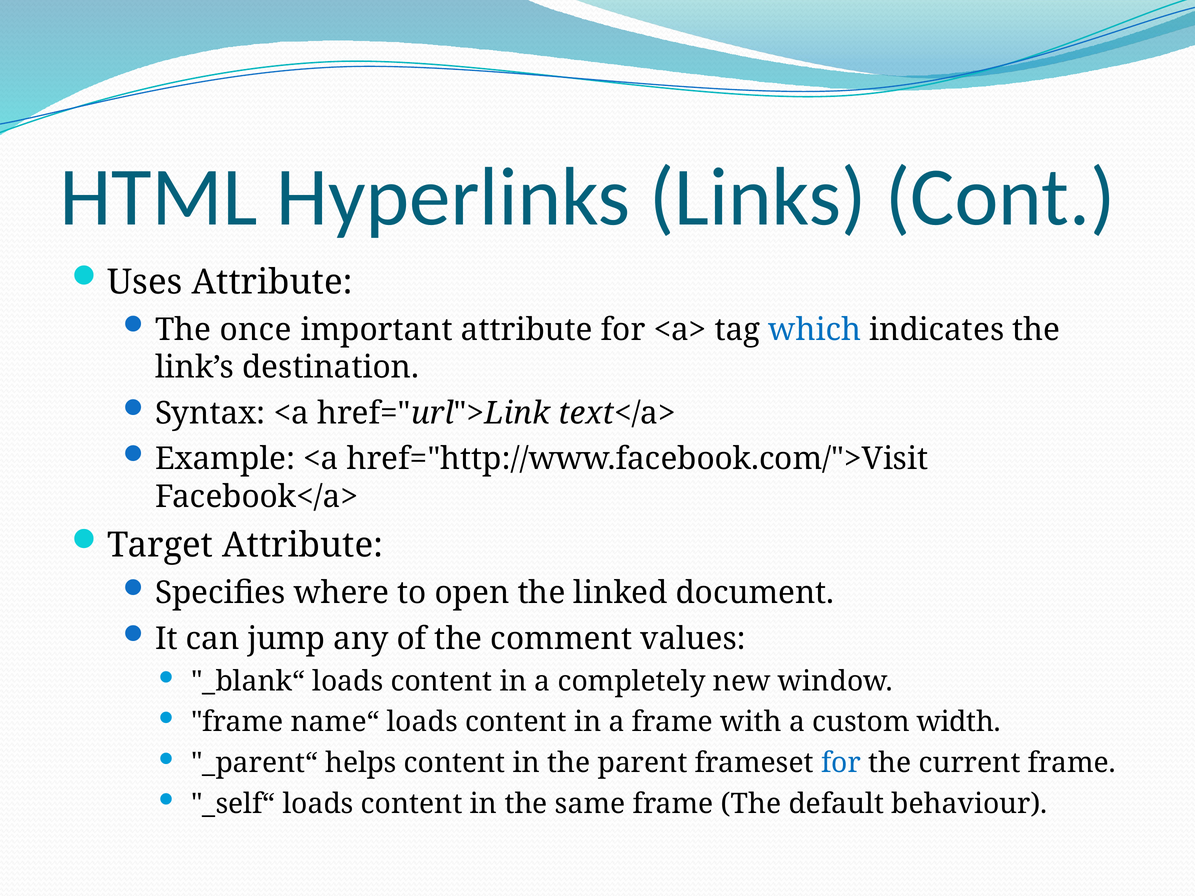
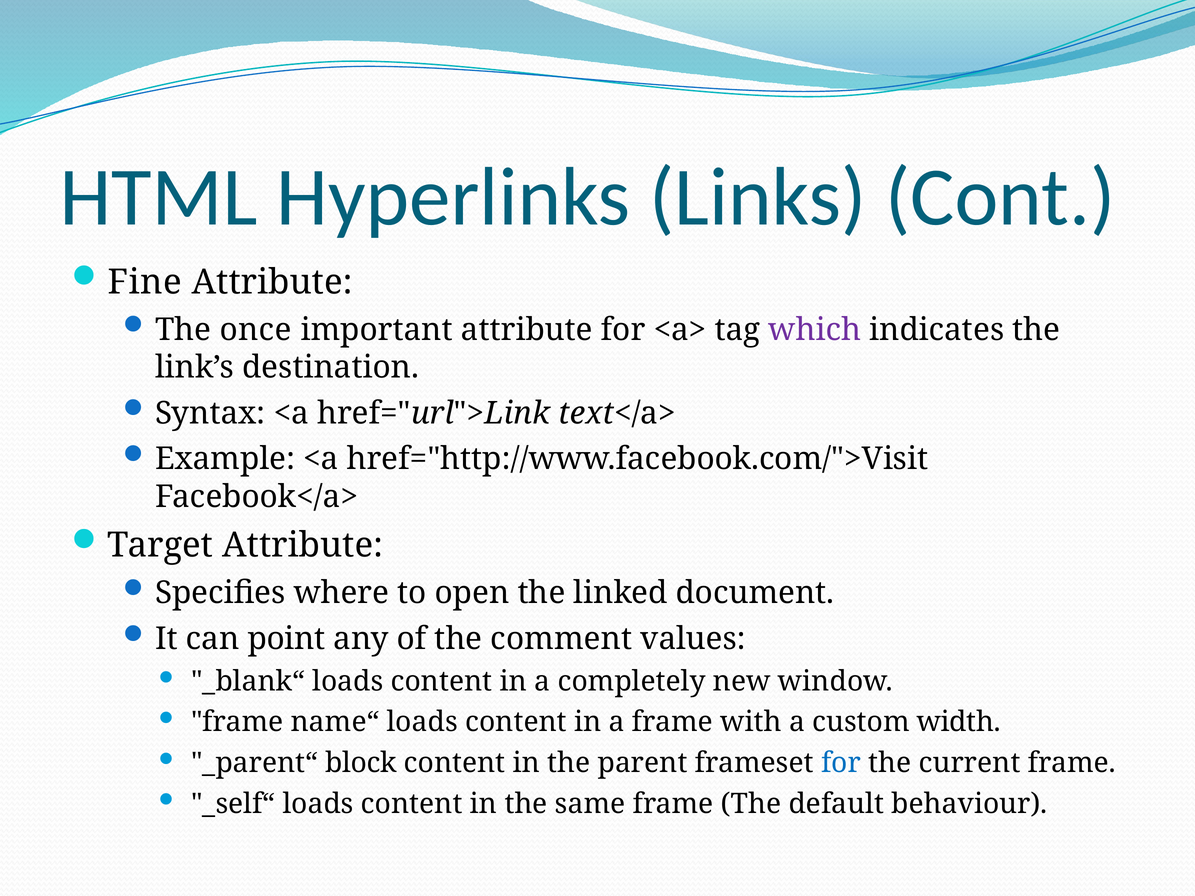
Uses: Uses -> Fine
which colour: blue -> purple
jump: jump -> point
helps: helps -> block
